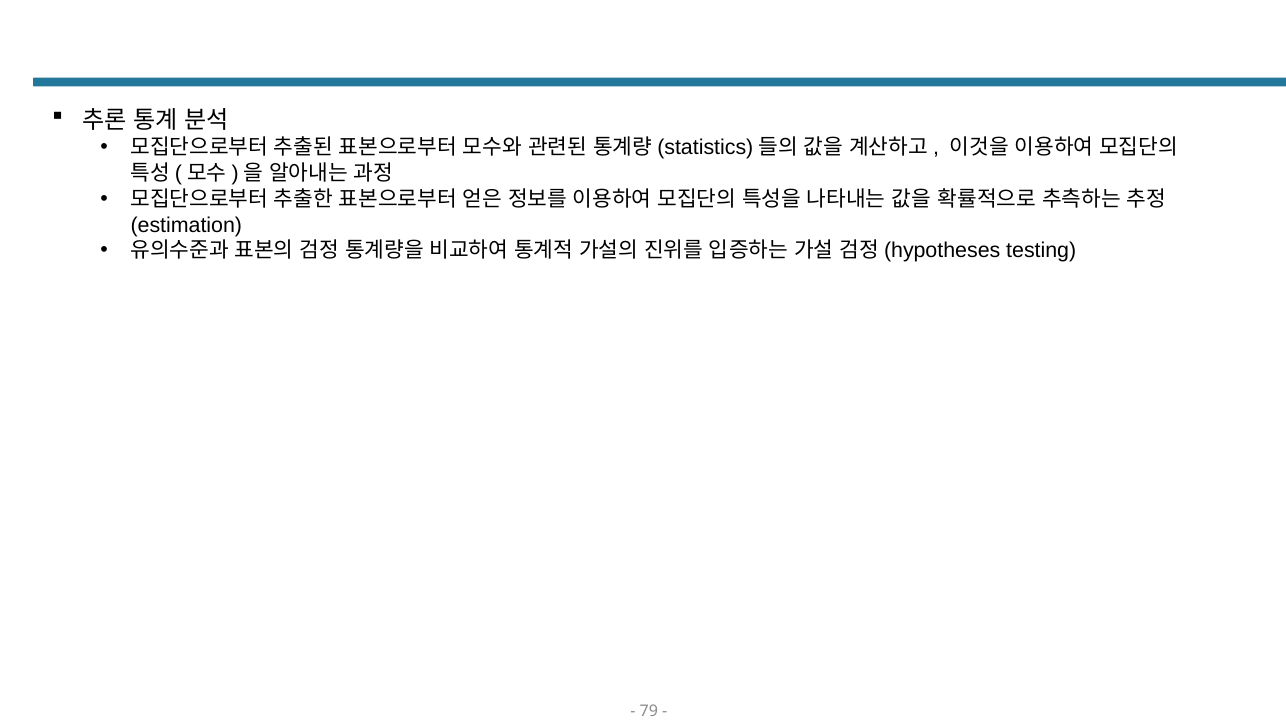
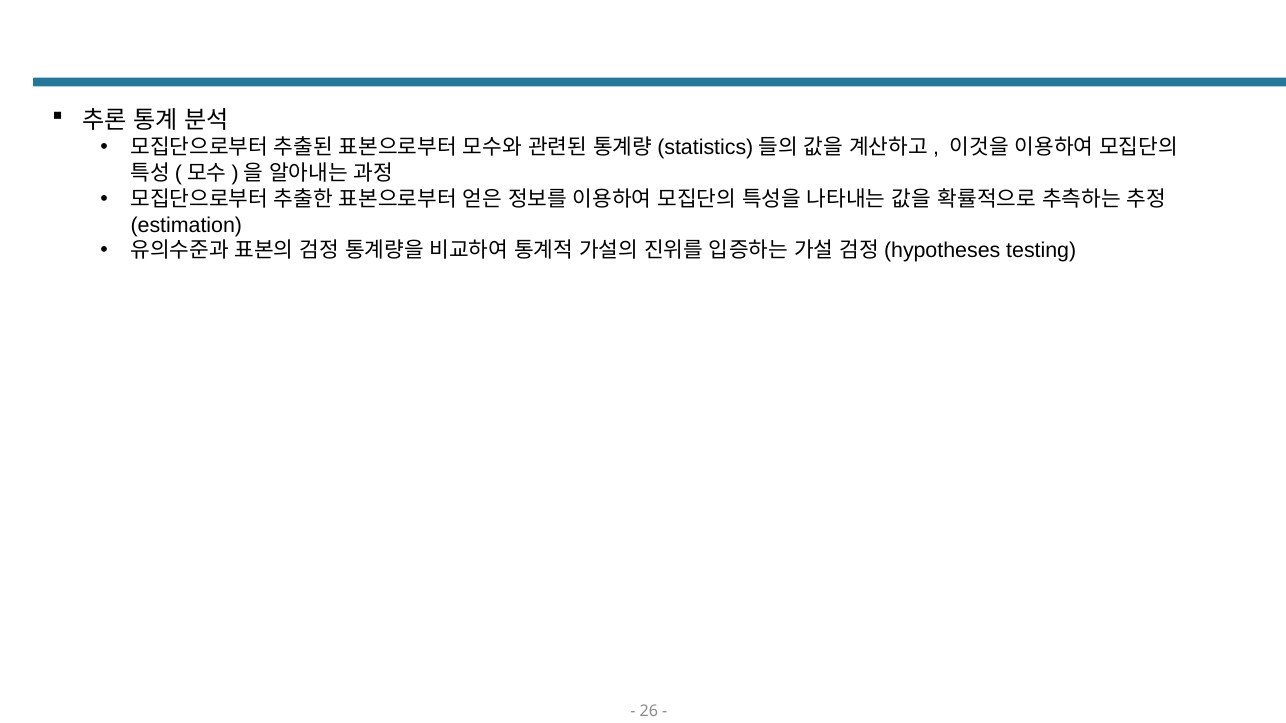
79: 79 -> 26
